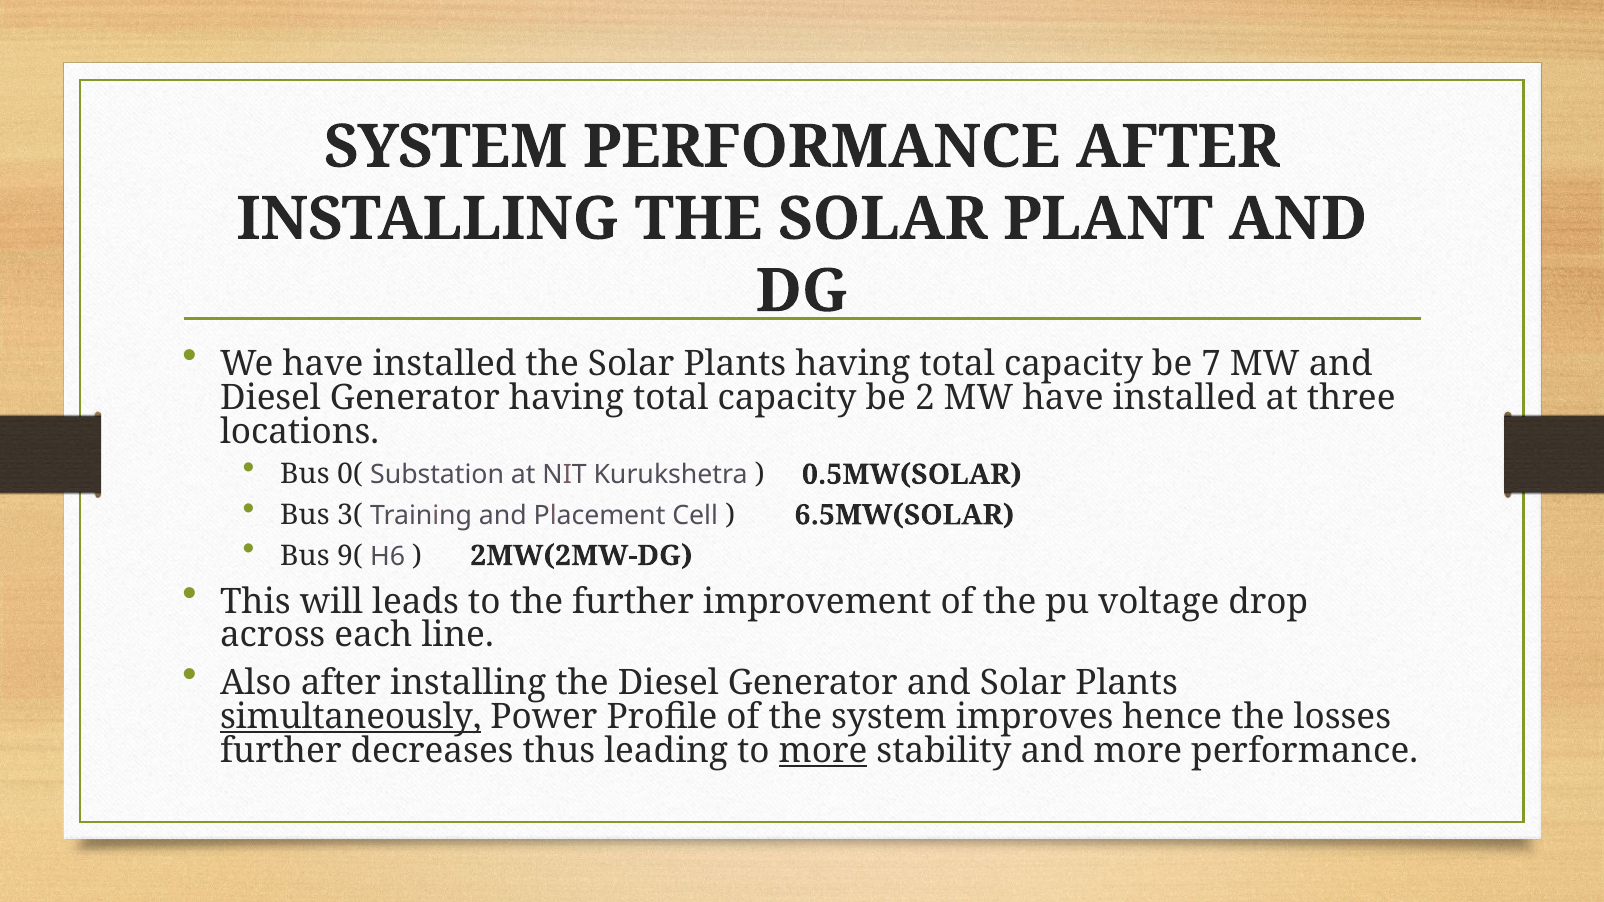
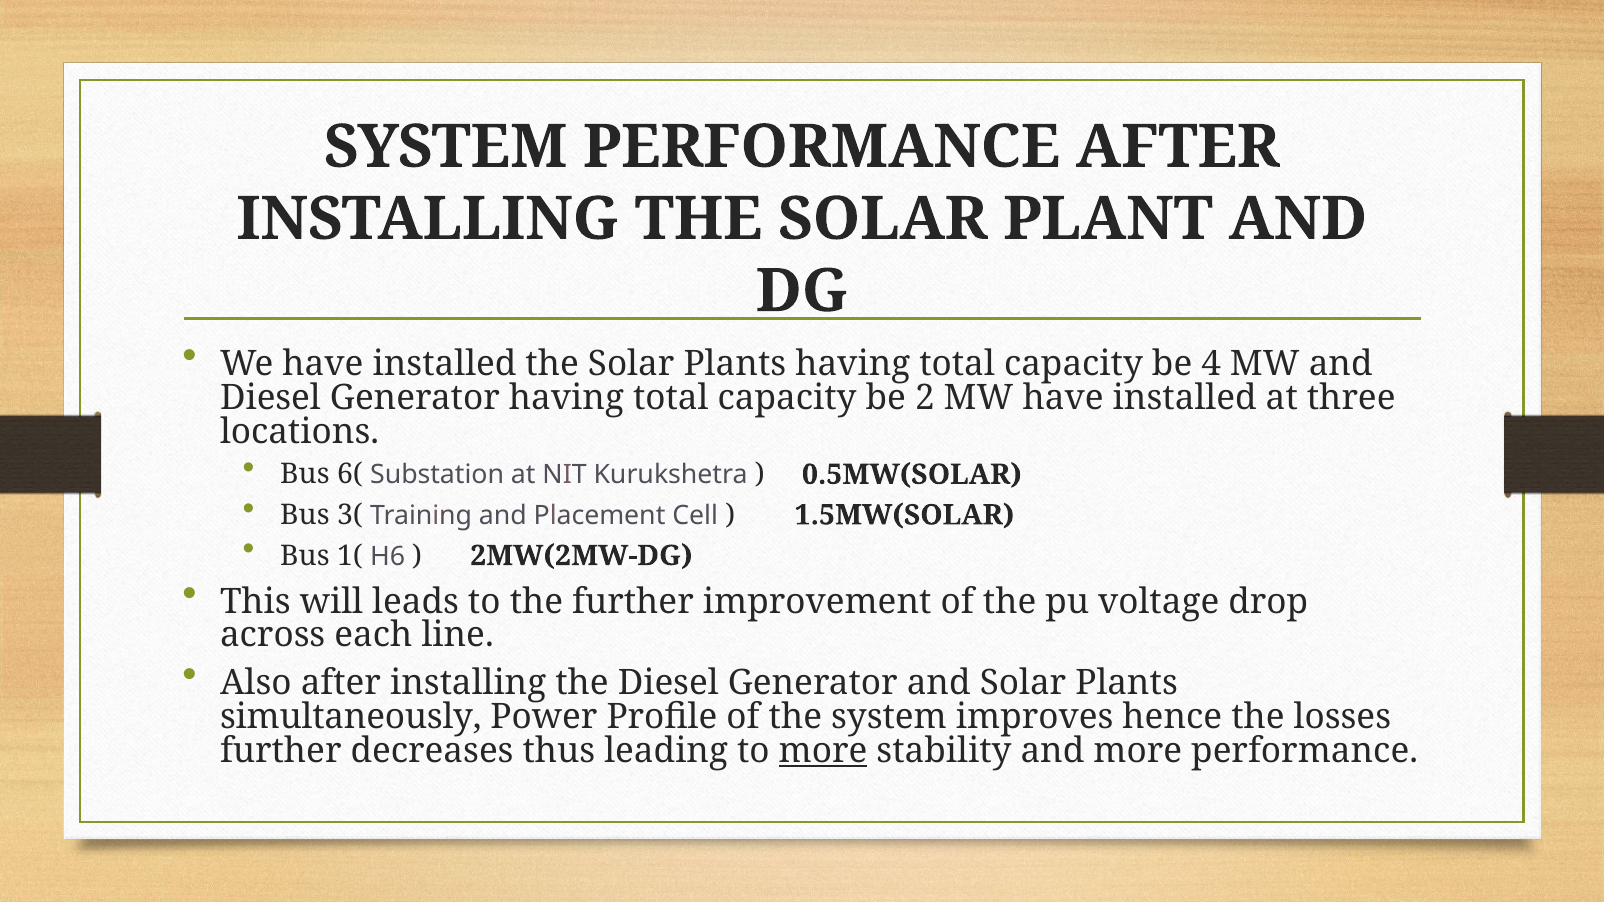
7: 7 -> 4
0(: 0( -> 6(
6.5MW(SOLAR: 6.5MW(SOLAR -> 1.5MW(SOLAR
9(: 9( -> 1(
simultaneously underline: present -> none
